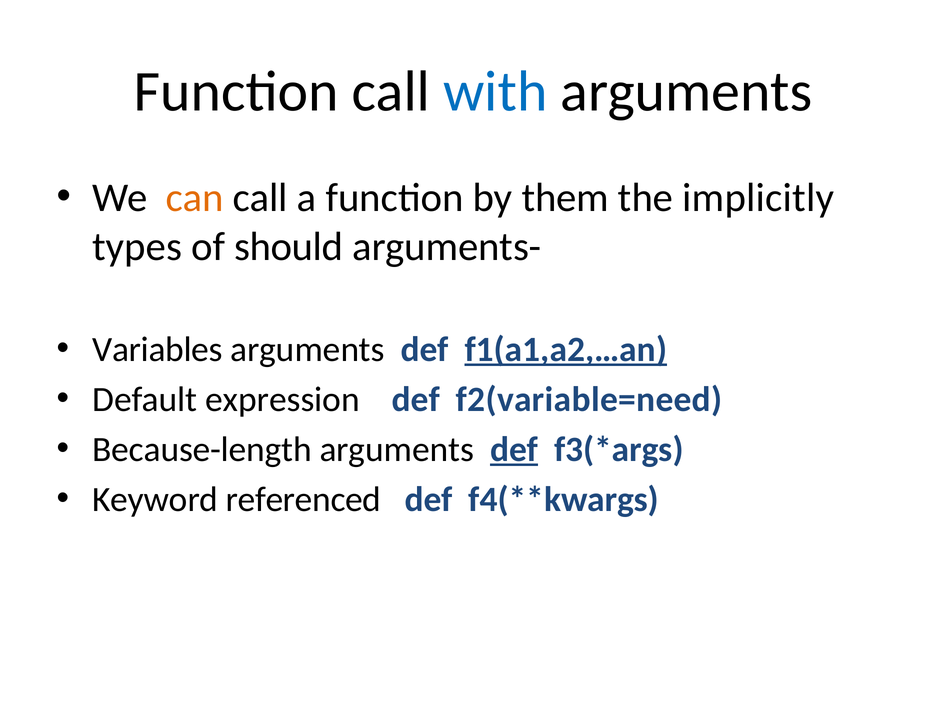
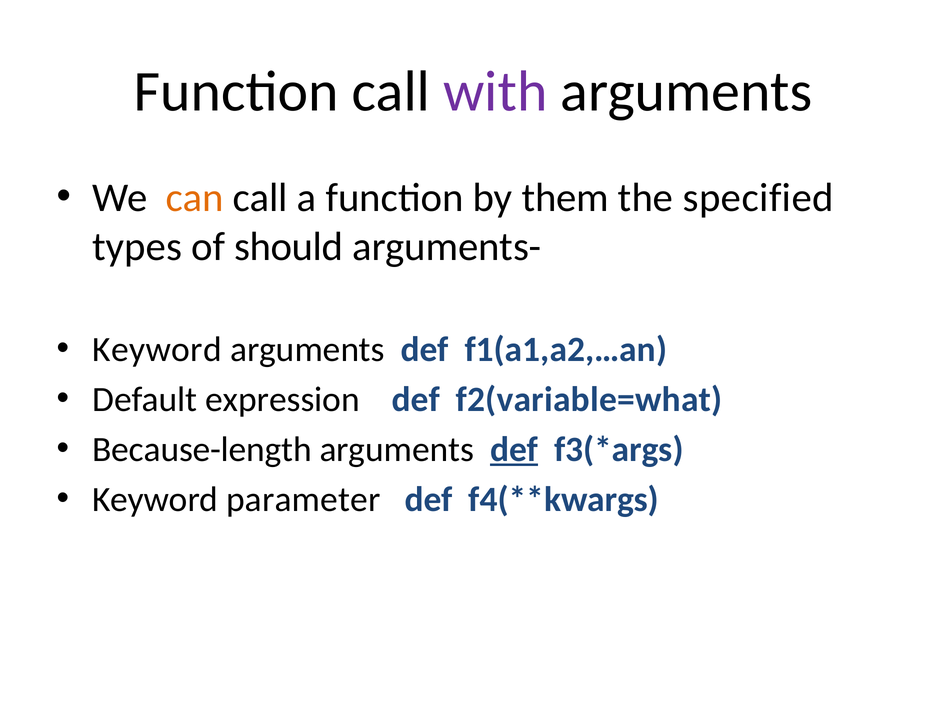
with colour: blue -> purple
implicitly: implicitly -> specified
Variables at (157, 350): Variables -> Keyword
f1(a1,a2,…an underline: present -> none
f2(variable=need: f2(variable=need -> f2(variable=what
referenced: referenced -> parameter
